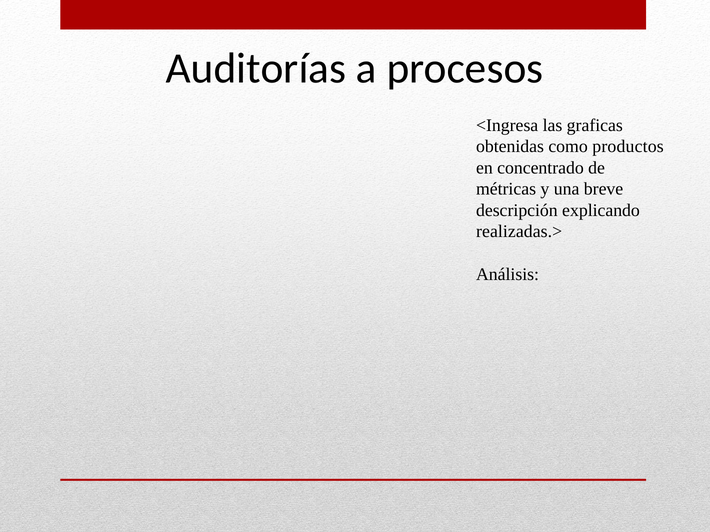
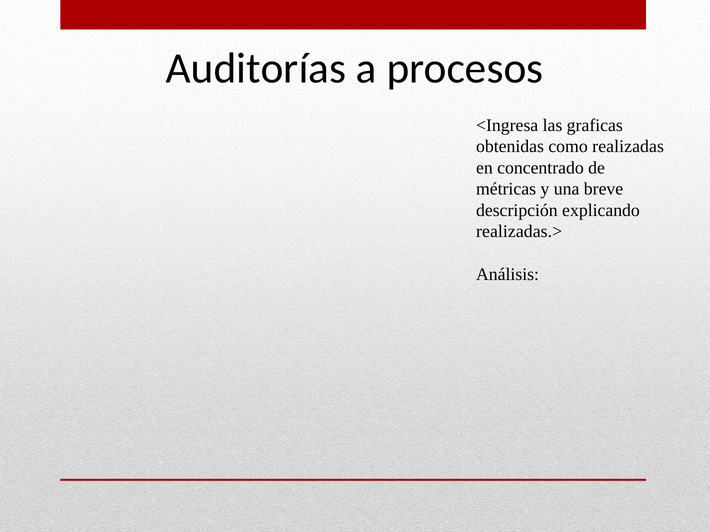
productos: productos -> realizadas
